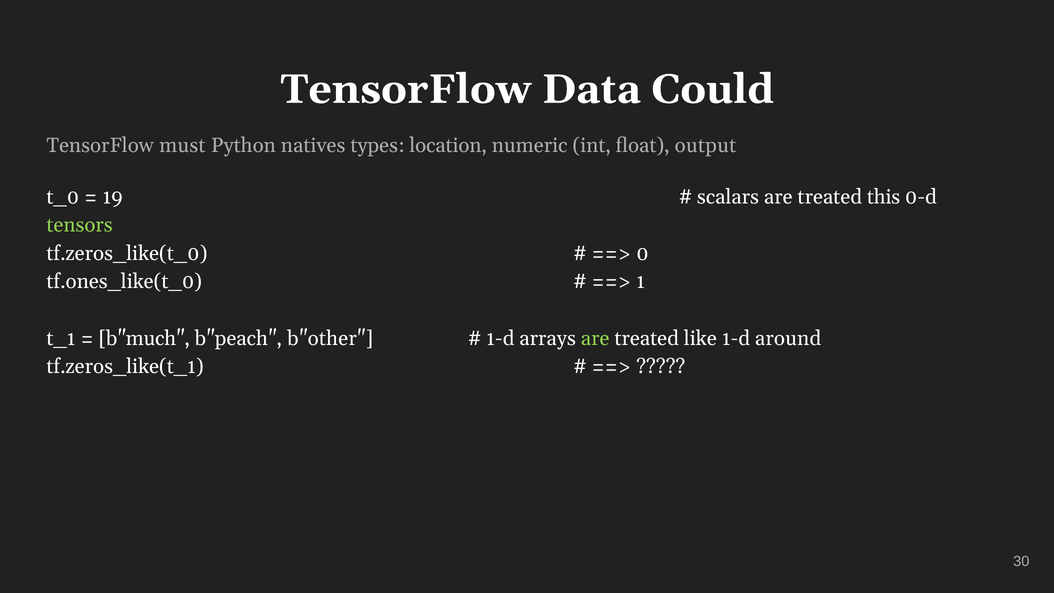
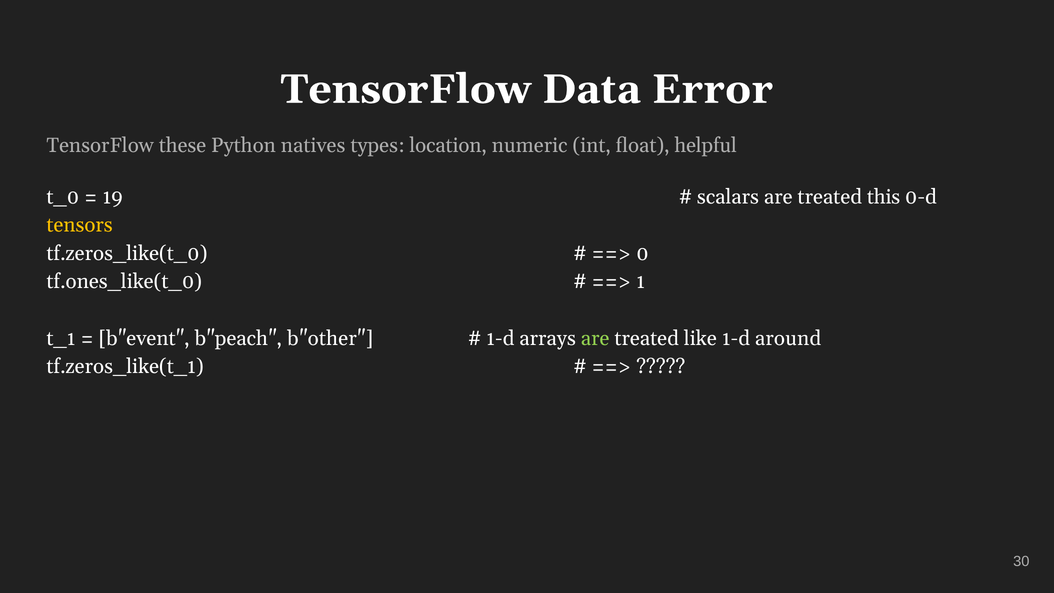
Could: Could -> Error
must: must -> these
output: output -> helpful
tensors colour: light green -> yellow
b"much: b"much -> b"event
